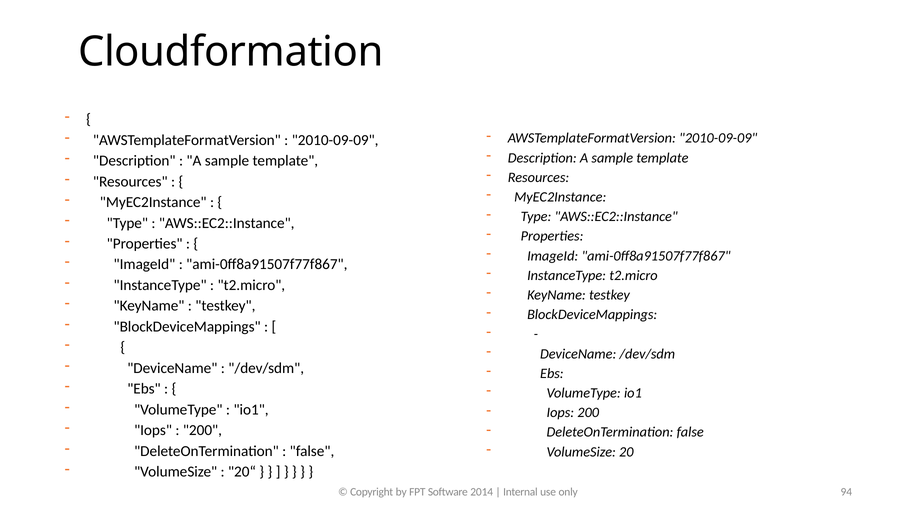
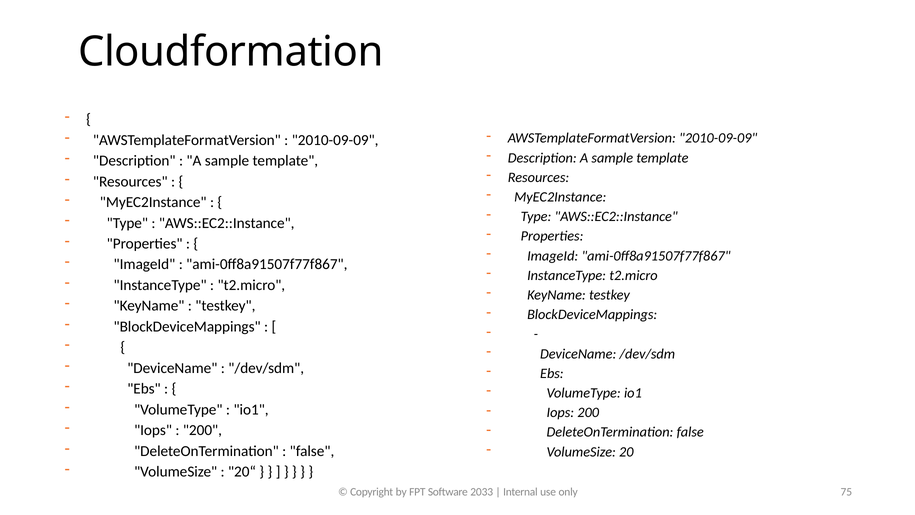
2014: 2014 -> 2033
94: 94 -> 75
